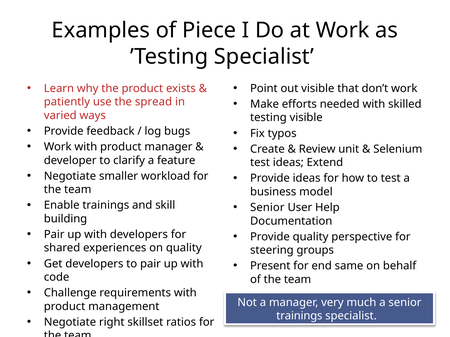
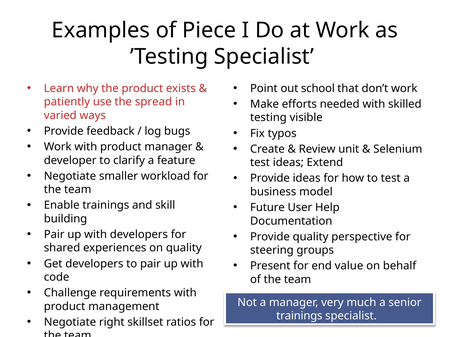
out visible: visible -> school
Senior at (267, 208): Senior -> Future
same: same -> value
